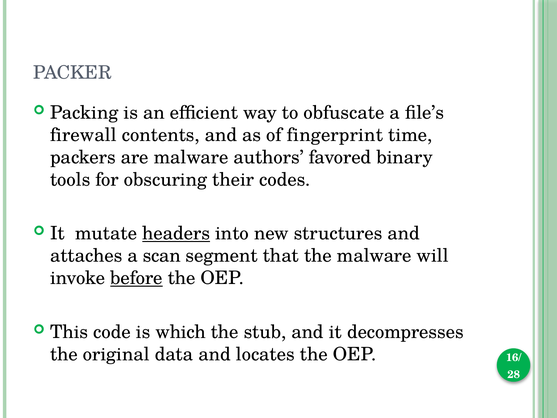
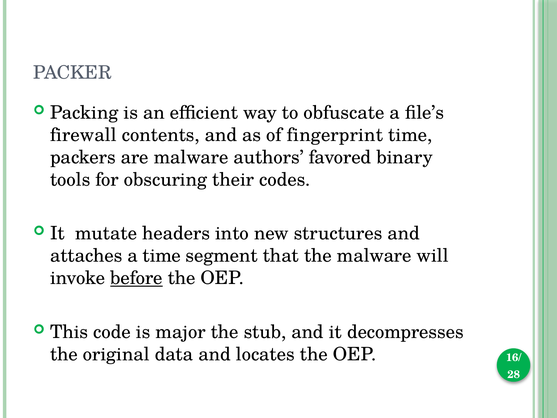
headers underline: present -> none
a scan: scan -> time
which: which -> major
